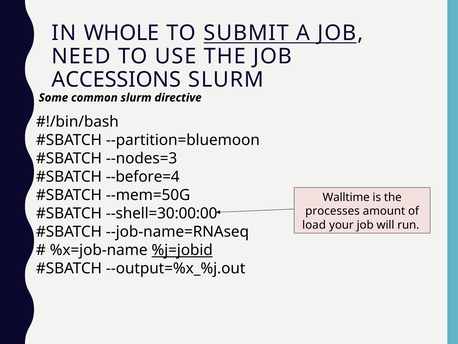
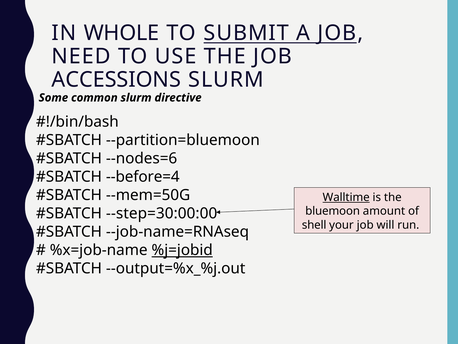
--nodes=3: --nodes=3 -> --nodes=6
Walltime underline: none -> present
processes: processes -> bluemoon
--shell=30:00:00: --shell=30:00:00 -> --step=30:00:00
load: load -> shell
